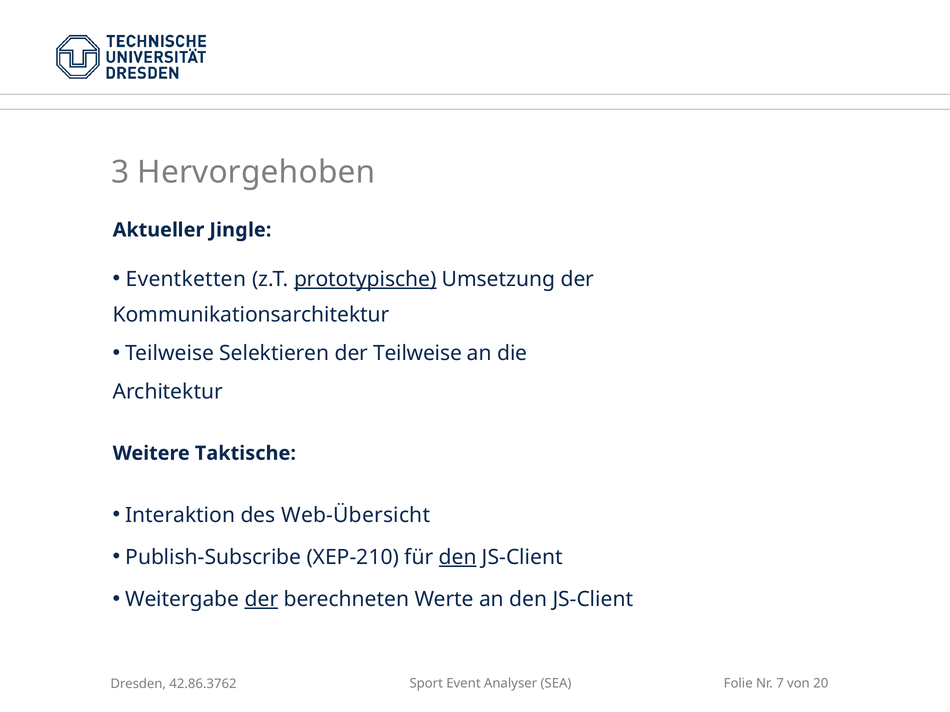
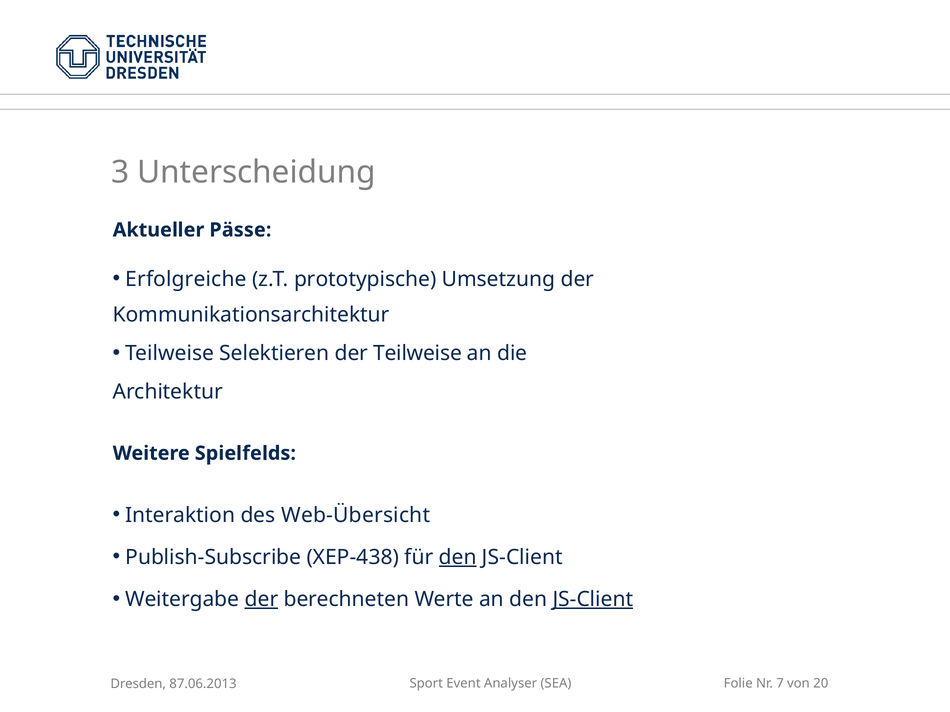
Hervorgehoben: Hervorgehoben -> Unterscheidung
Jingle: Jingle -> Pässe
Eventketten: Eventketten -> Erfolgreiche
prototypische underline: present -> none
Taktische: Taktische -> Spielfelds
XEP-210: XEP-210 -> XEP-438
JS-Client at (593, 600) underline: none -> present
42.86.3762: 42.86.3762 -> 87.06.2013
